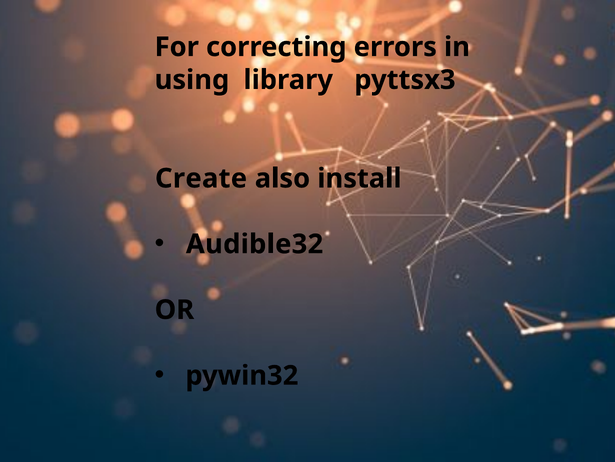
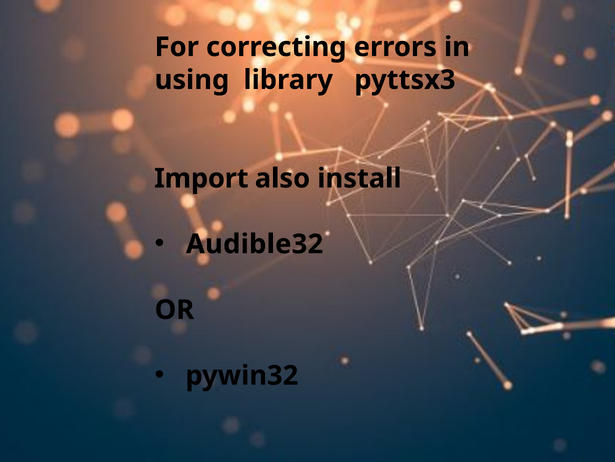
Create: Create -> Import
